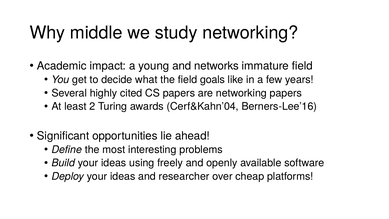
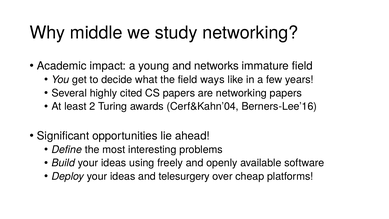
goals: goals -> ways
researcher: researcher -> telesurgery
